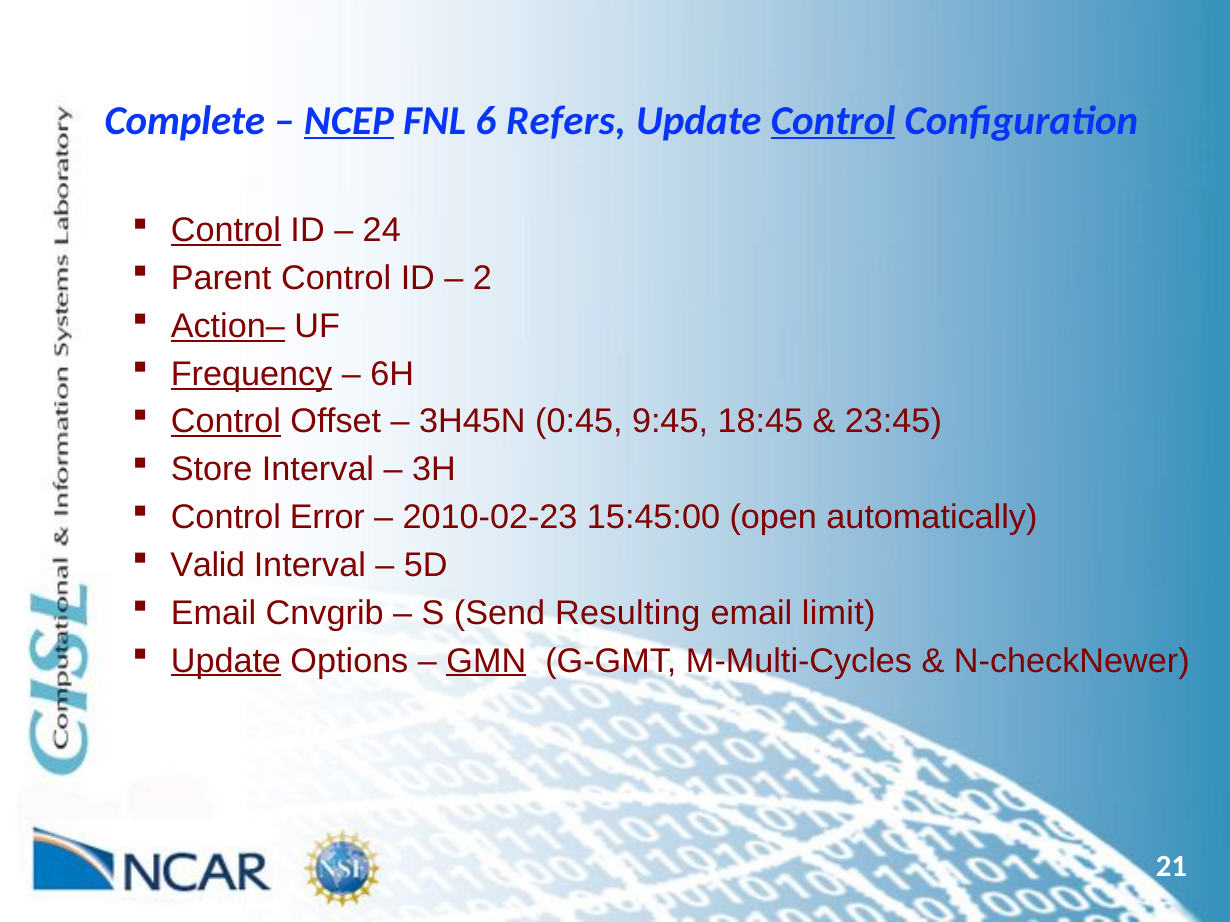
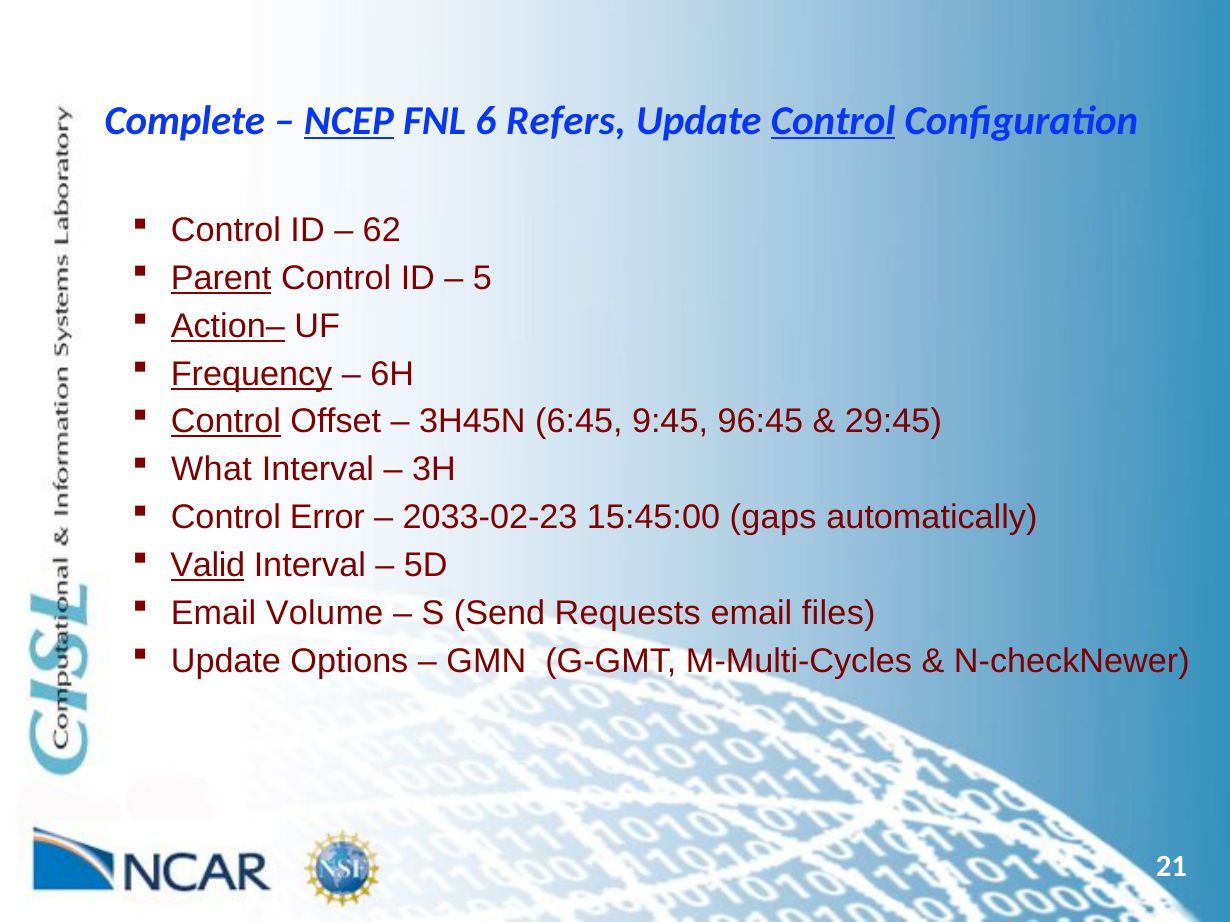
Control at (226, 231) underline: present -> none
24: 24 -> 62
Parent underline: none -> present
2: 2 -> 5
0:45: 0:45 -> 6:45
18:45: 18:45 -> 96:45
23:45: 23:45 -> 29:45
Store: Store -> What
2010-02-23: 2010-02-23 -> 2033-02-23
open: open -> gaps
Valid underline: none -> present
Cnvgrib: Cnvgrib -> Volume
Resulting: Resulting -> Requests
limit: limit -> files
Update at (226, 661) underline: present -> none
GMN underline: present -> none
